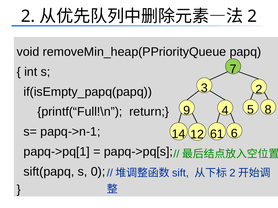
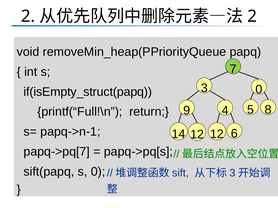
3 2: 2 -> 0
if(isEmpty_papq(papq: if(isEmpty_papq(papq -> if(isEmpty_struct(papq
12 61: 61 -> 12
papq->pq[1: papq->pq[1 -> papq->pq[7
2 at (232, 173): 2 -> 3
